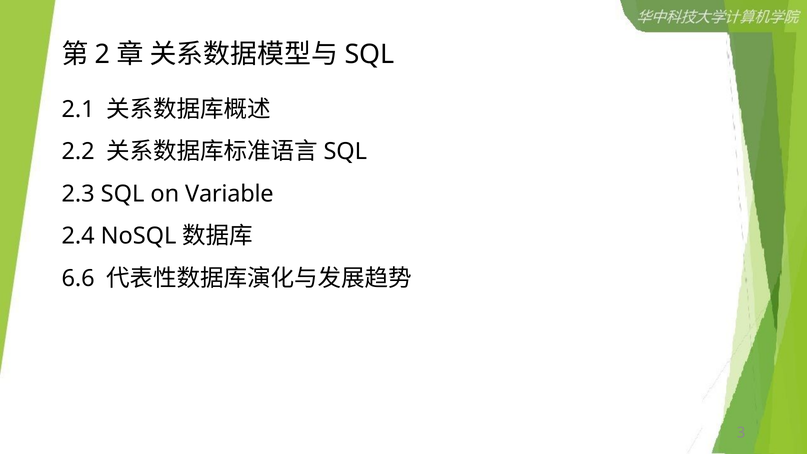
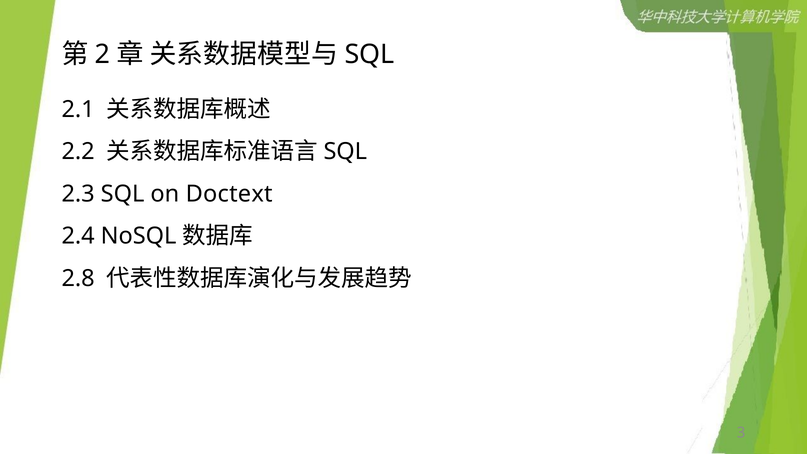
Variable: Variable -> Doctext
6.6: 6.6 -> 2.8
